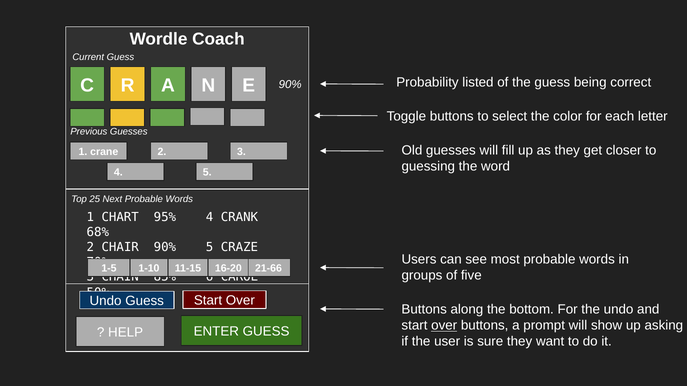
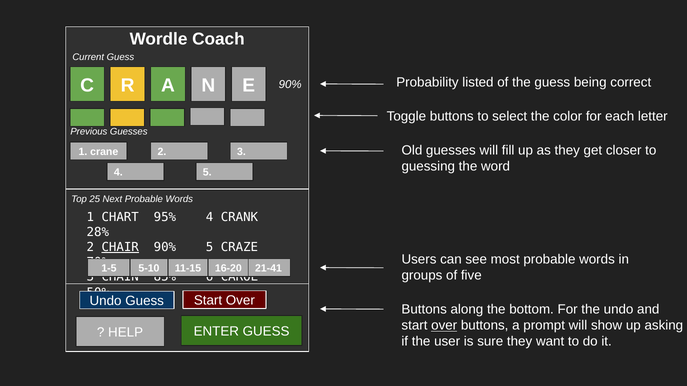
68%: 68% -> 28%
CHAIR underline: none -> present
1-10: 1-10 -> 5-10
21-66: 21-66 -> 21-41
